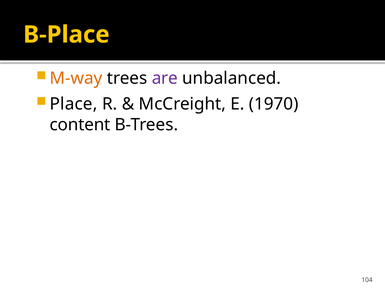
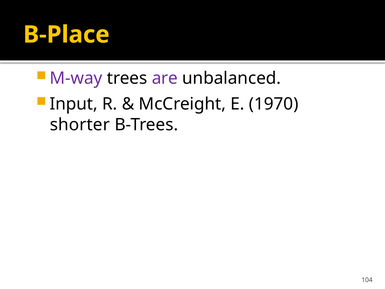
M-way colour: orange -> purple
Place: Place -> Input
content: content -> shorter
